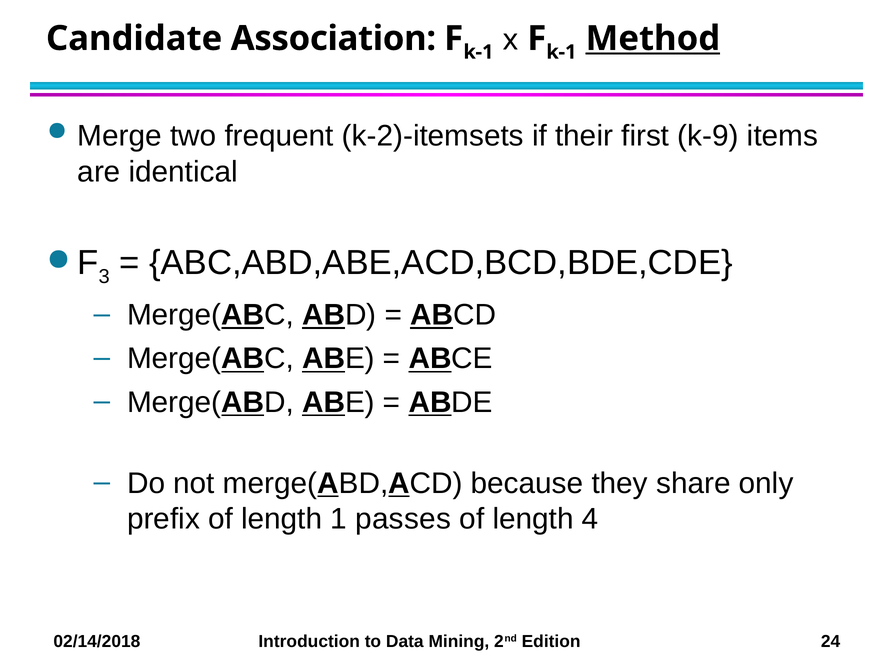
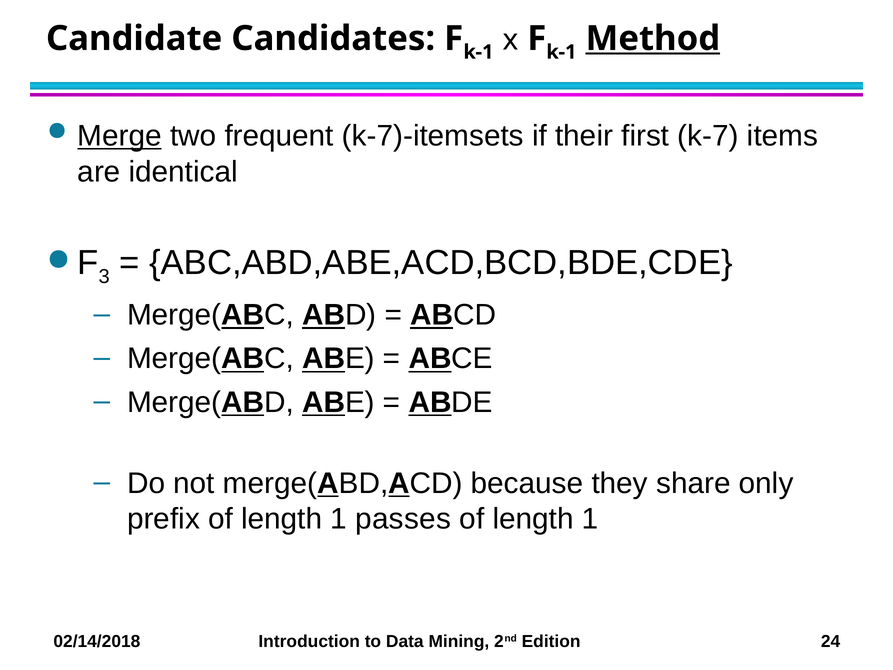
Association: Association -> Candidates
Merge underline: none -> present
k-2)-itemsets: k-2)-itemsets -> k-7)-itemsets
k-9: k-9 -> k-7
4 at (590, 519): 4 -> 1
